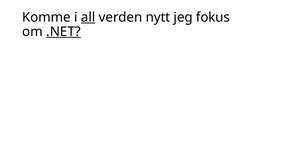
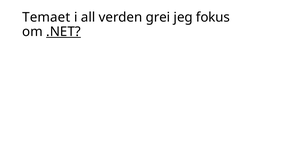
Komme: Komme -> Temaet
all underline: present -> none
nytt: nytt -> grei
